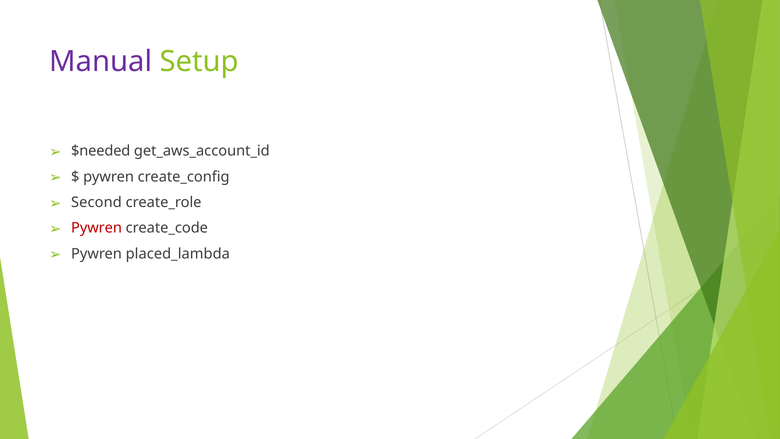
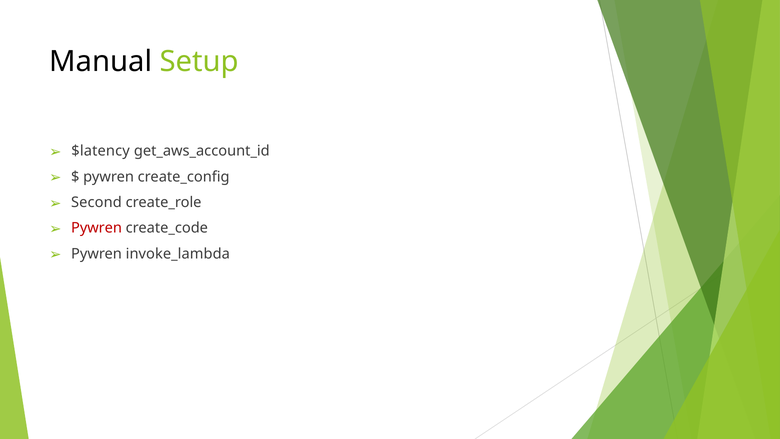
Manual colour: purple -> black
$needed: $needed -> $latency
placed_lambda: placed_lambda -> invoke_lambda
